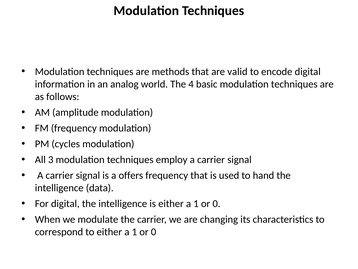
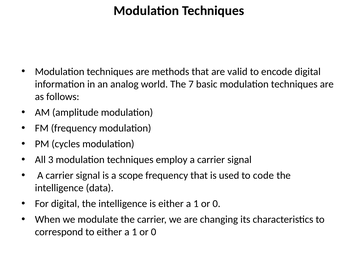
4: 4 -> 7
offers: offers -> scope
hand: hand -> code
